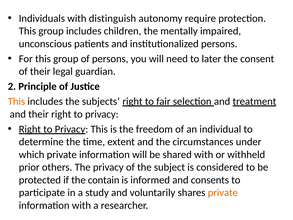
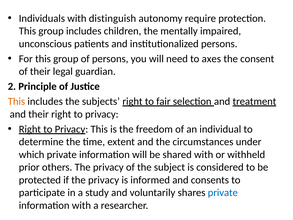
later: later -> axes
if the contain: contain -> privacy
private at (223, 192) colour: orange -> blue
